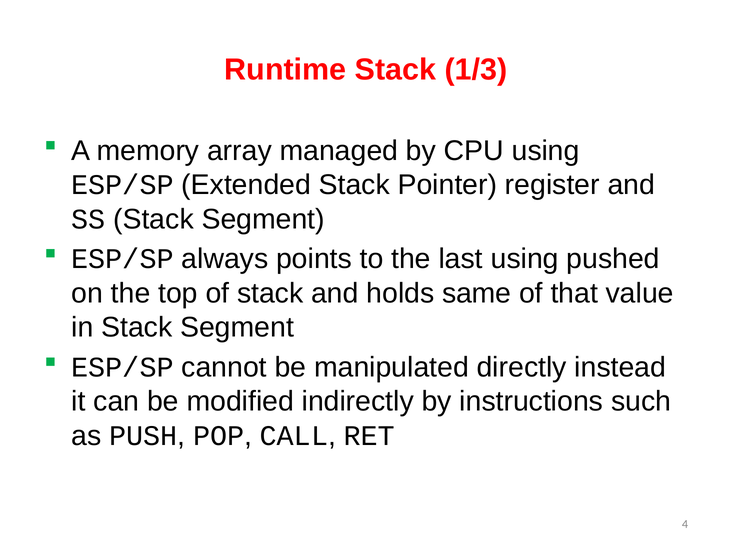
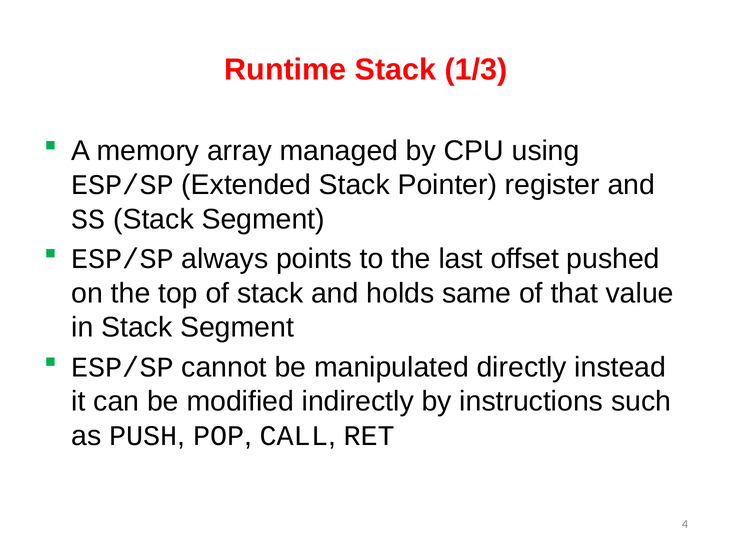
last using: using -> offset
